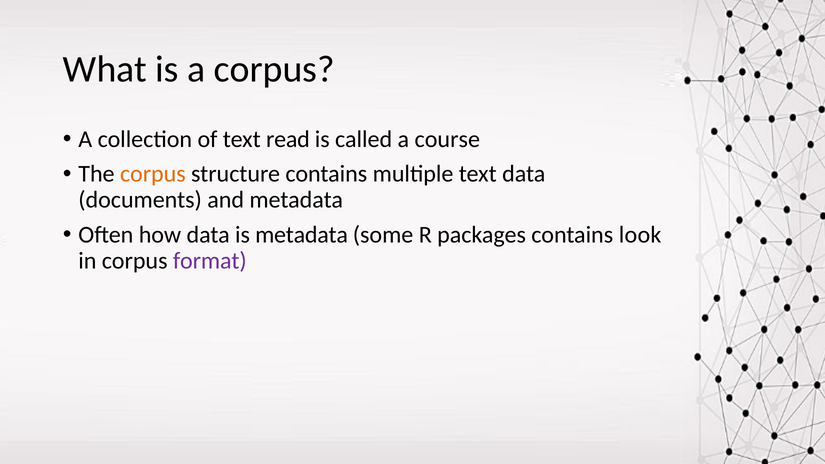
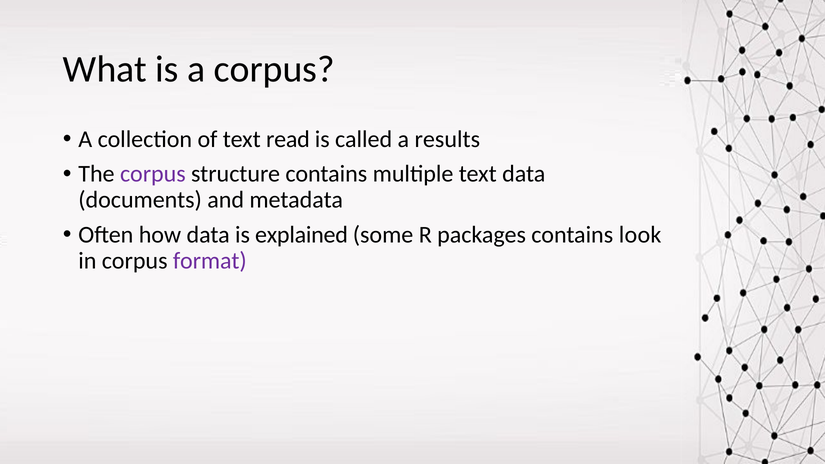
course: course -> results
corpus at (153, 174) colour: orange -> purple
is metadata: metadata -> explained
